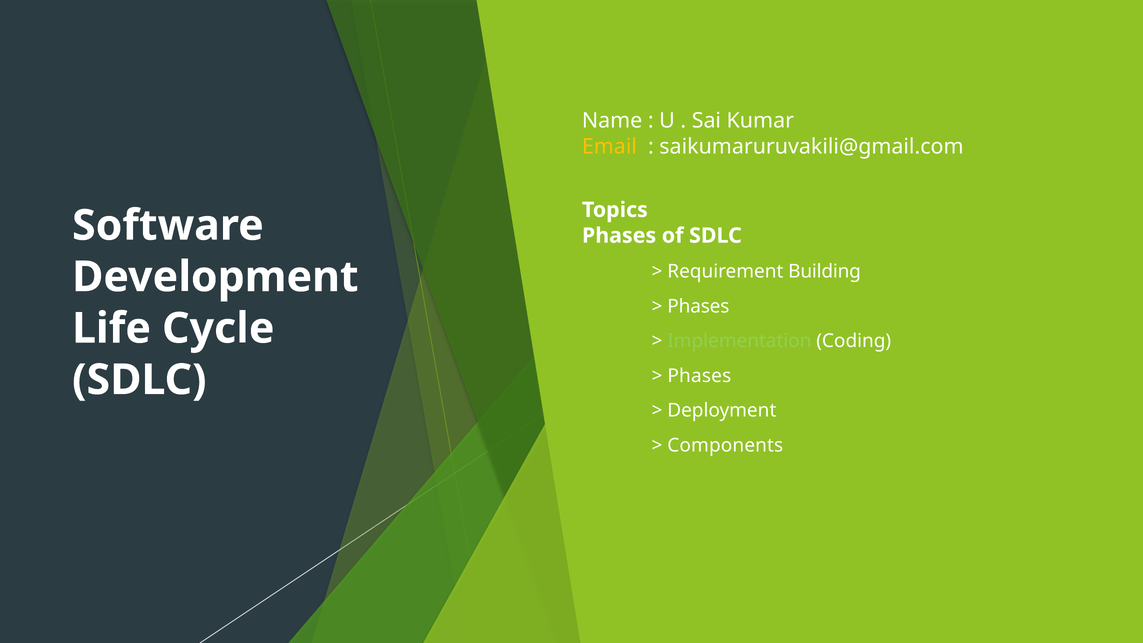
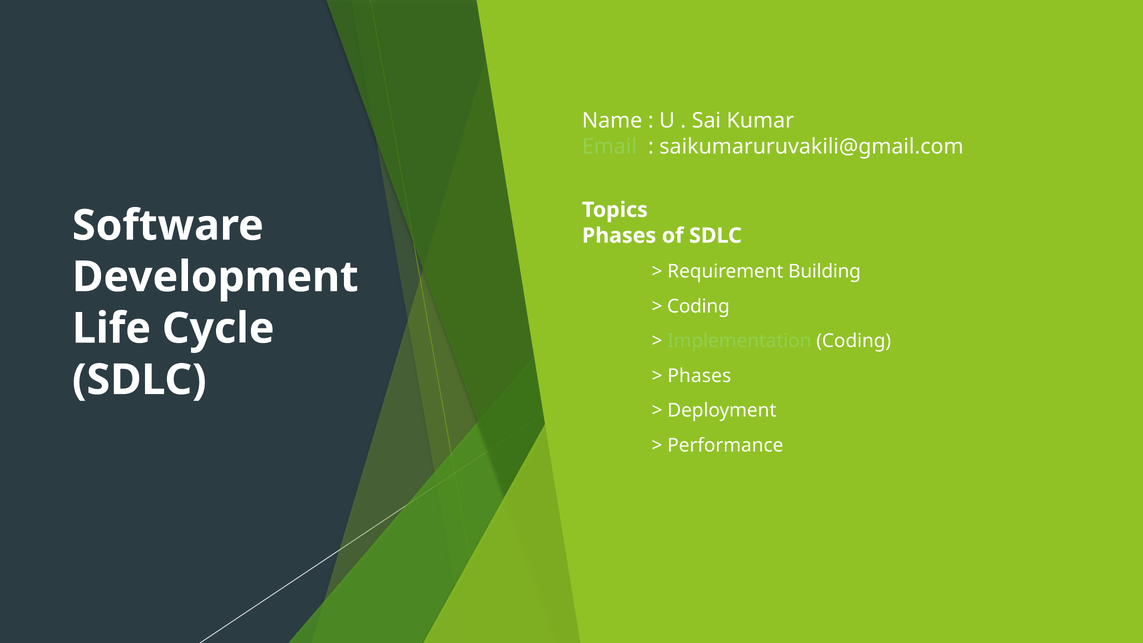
Email colour: yellow -> light green
Phases at (698, 306): Phases -> Coding
Components: Components -> Performance
